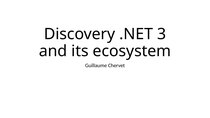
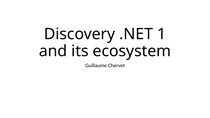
3: 3 -> 1
